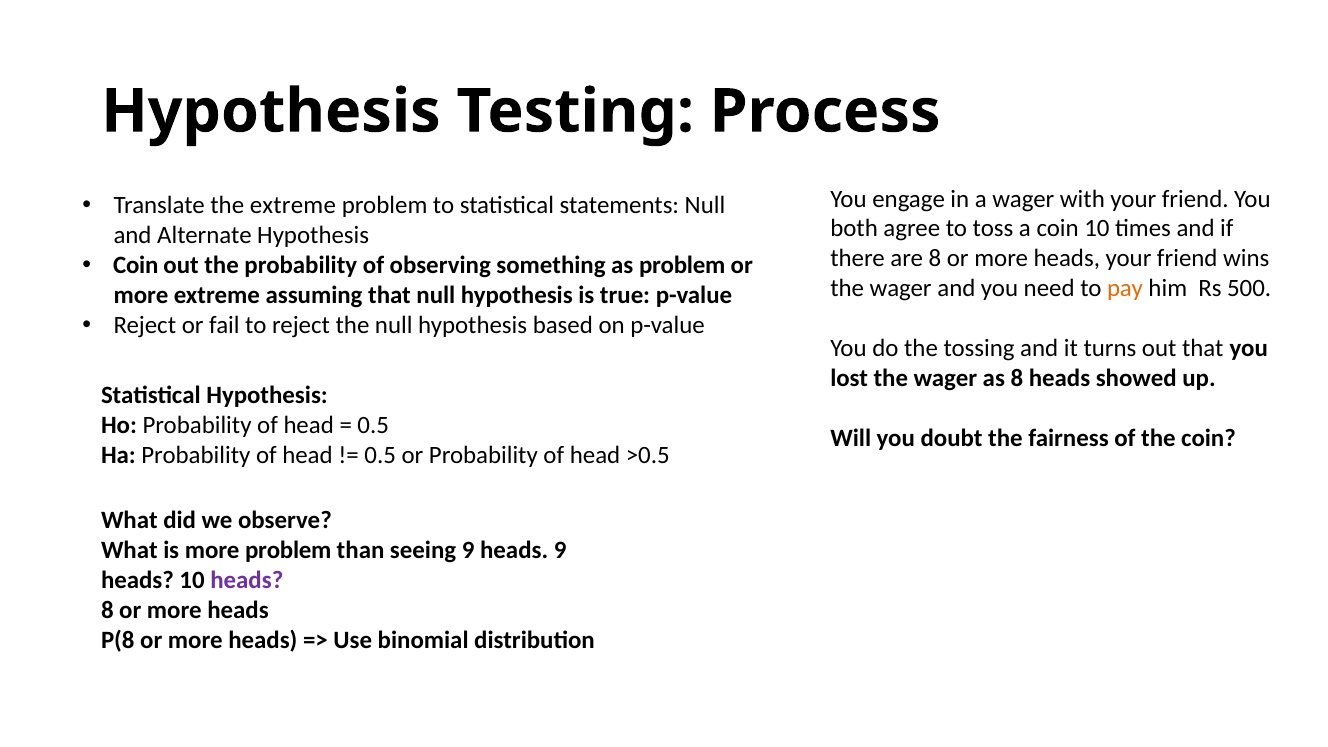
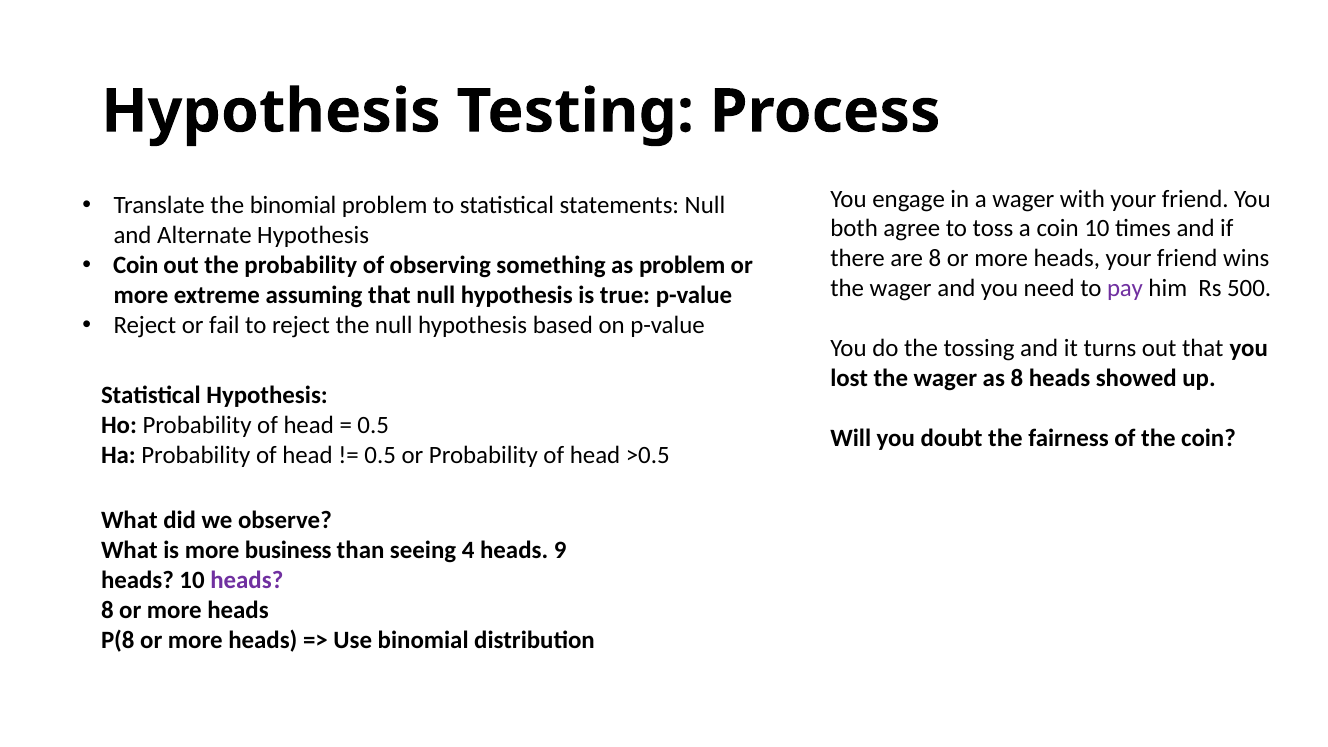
the extreme: extreme -> binomial
pay colour: orange -> purple
more problem: problem -> business
seeing 9: 9 -> 4
